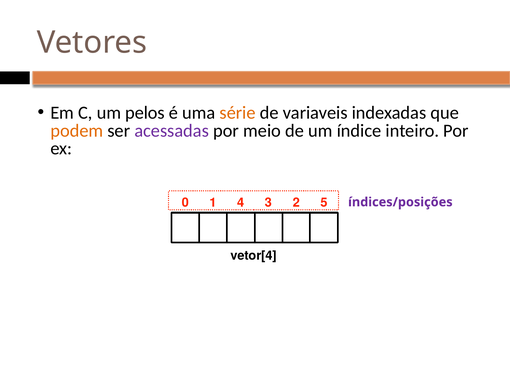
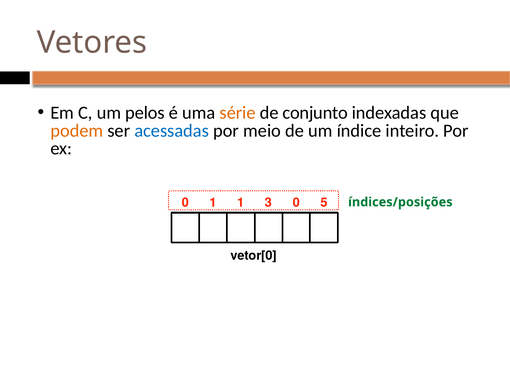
variaveis: variaveis -> conjunto
acessadas colour: purple -> blue
1 4: 4 -> 1
3 2: 2 -> 0
índices/posições colour: purple -> green
vetor[4: vetor[4 -> vetor[0
